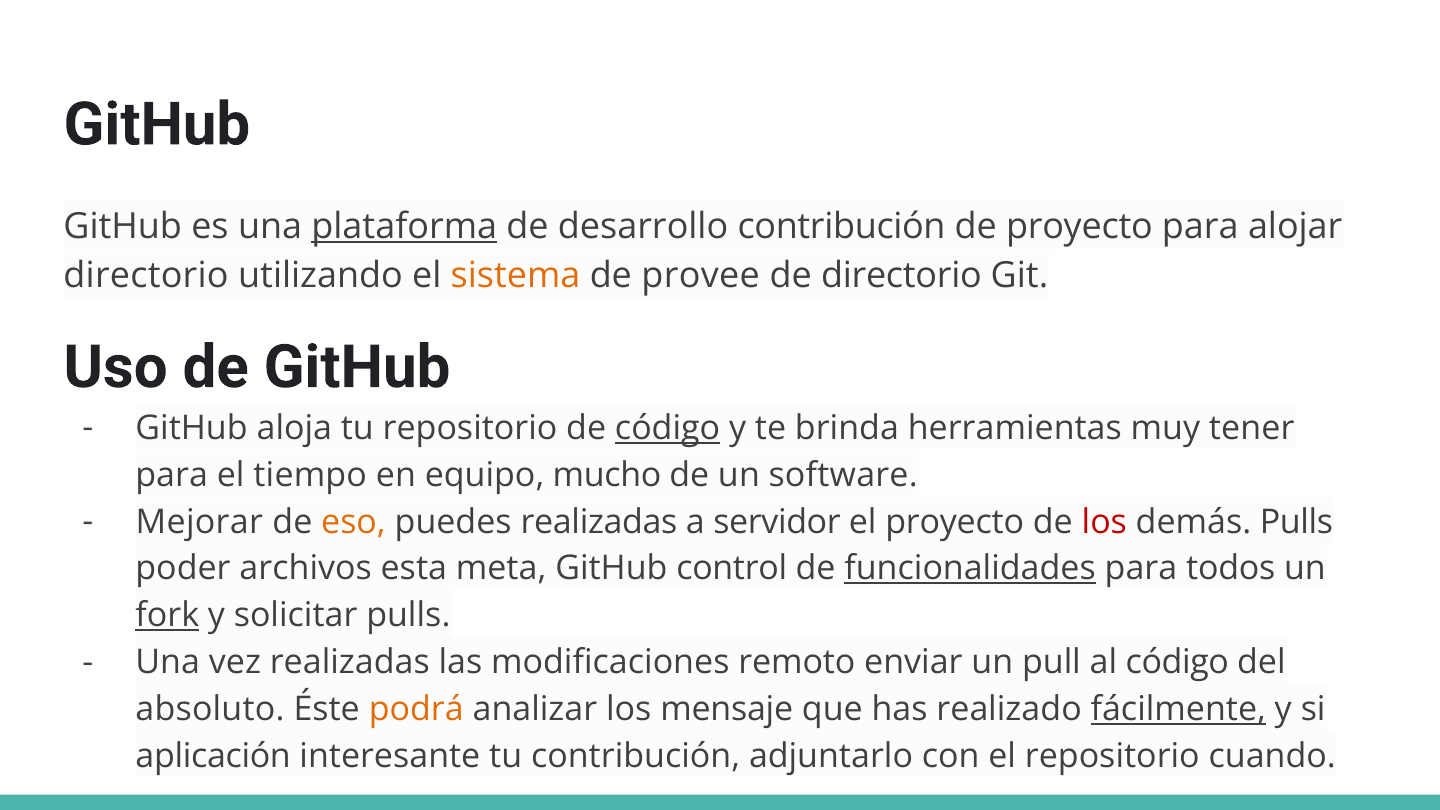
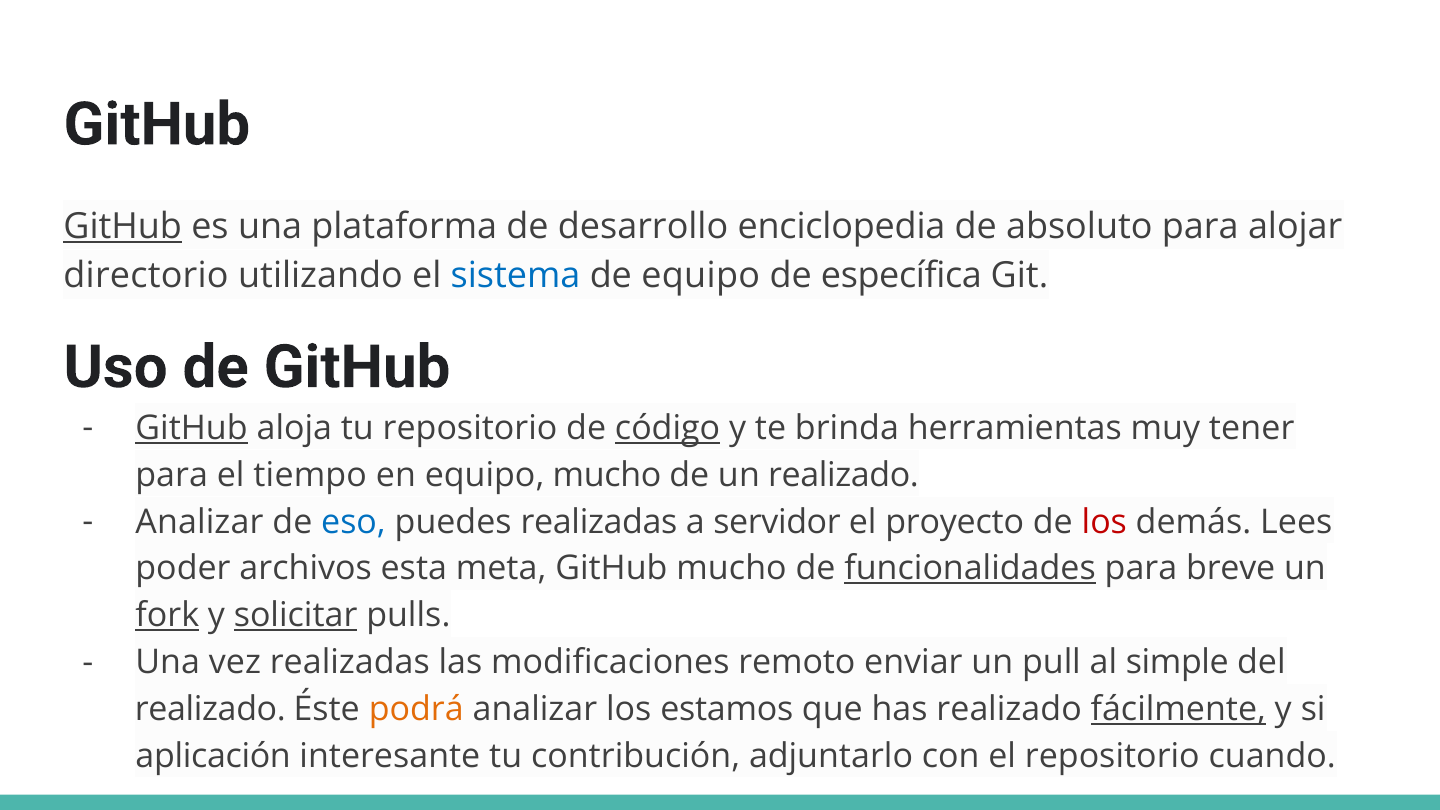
GitHub at (123, 226) underline: none -> present
plataforma underline: present -> none
desarrollo contribución: contribución -> enciclopedia
de proyecto: proyecto -> absoluto
sistema colour: orange -> blue
de provee: provee -> equipo
de directorio: directorio -> específica
GitHub at (192, 428) underline: none -> present
un software: software -> realizado
Mejorar at (199, 522): Mejorar -> Analizar
eso colour: orange -> blue
demás Pulls: Pulls -> Lees
GitHub control: control -> mucho
todos: todos -> breve
solicitar underline: none -> present
al código: código -> simple
absoluto at (210, 709): absoluto -> realizado
mensaje: mensaje -> estamos
